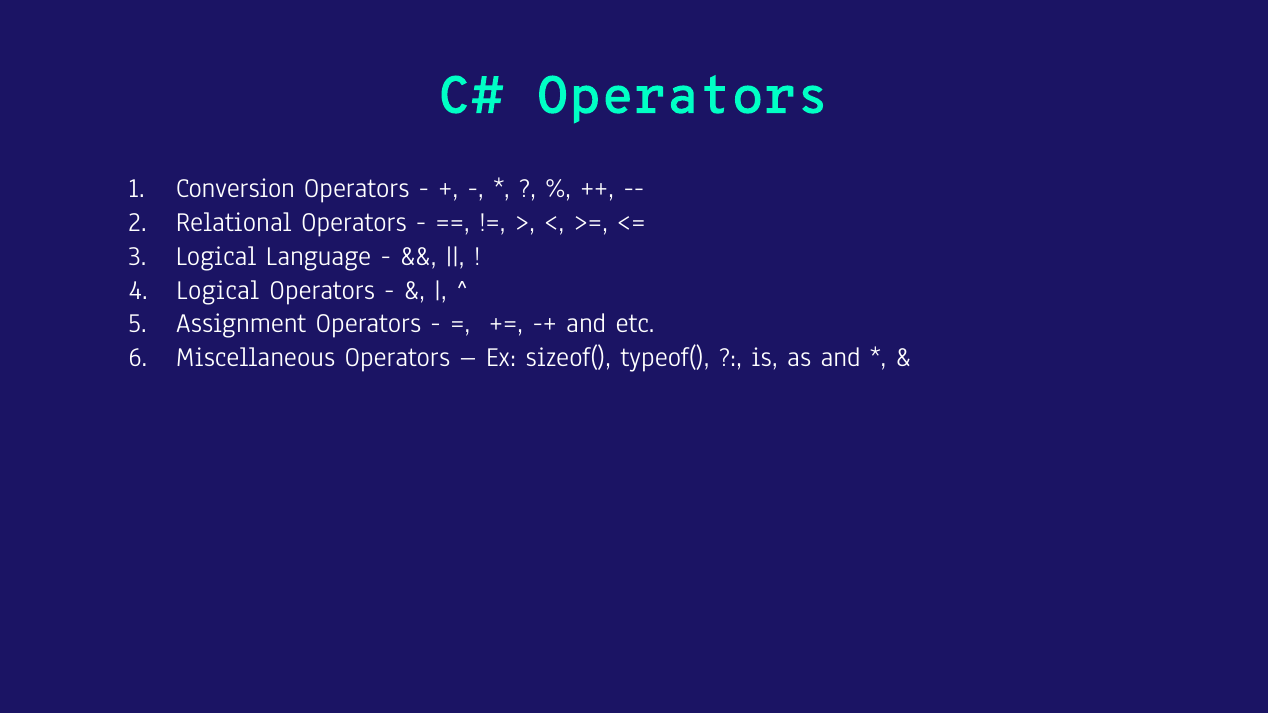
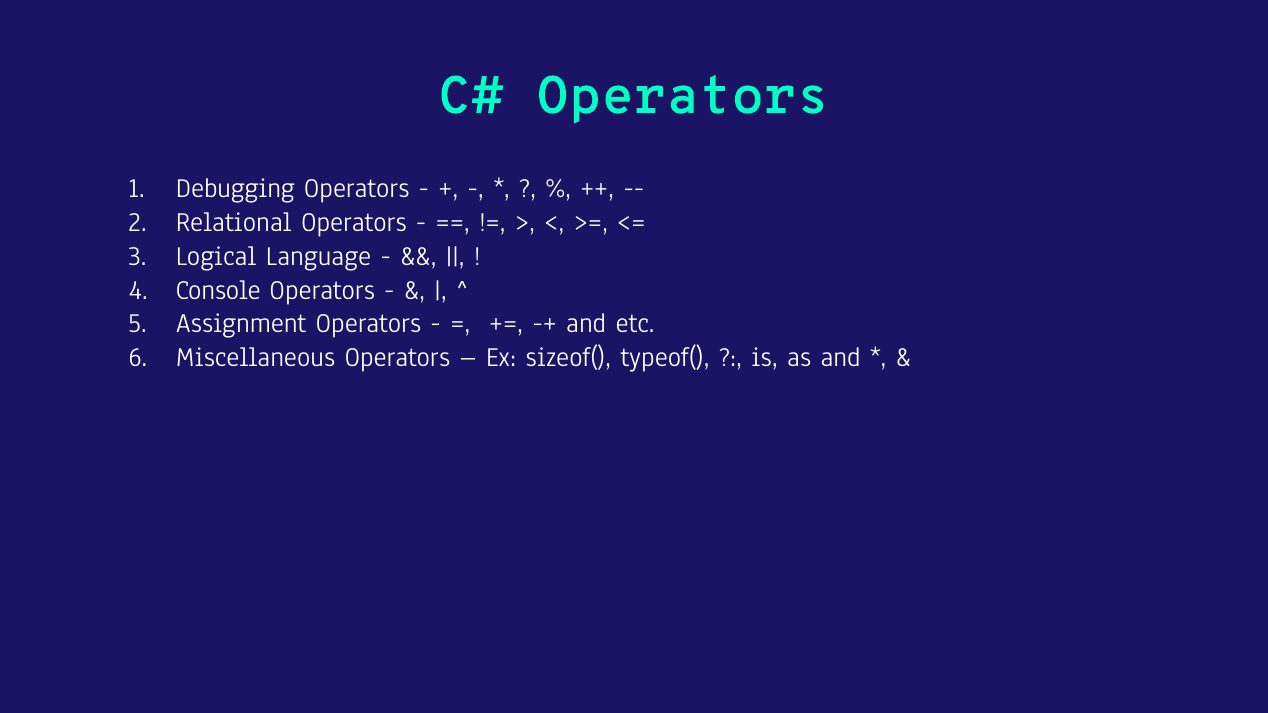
Conversion: Conversion -> Debugging
Logical at (218, 290): Logical -> Console
